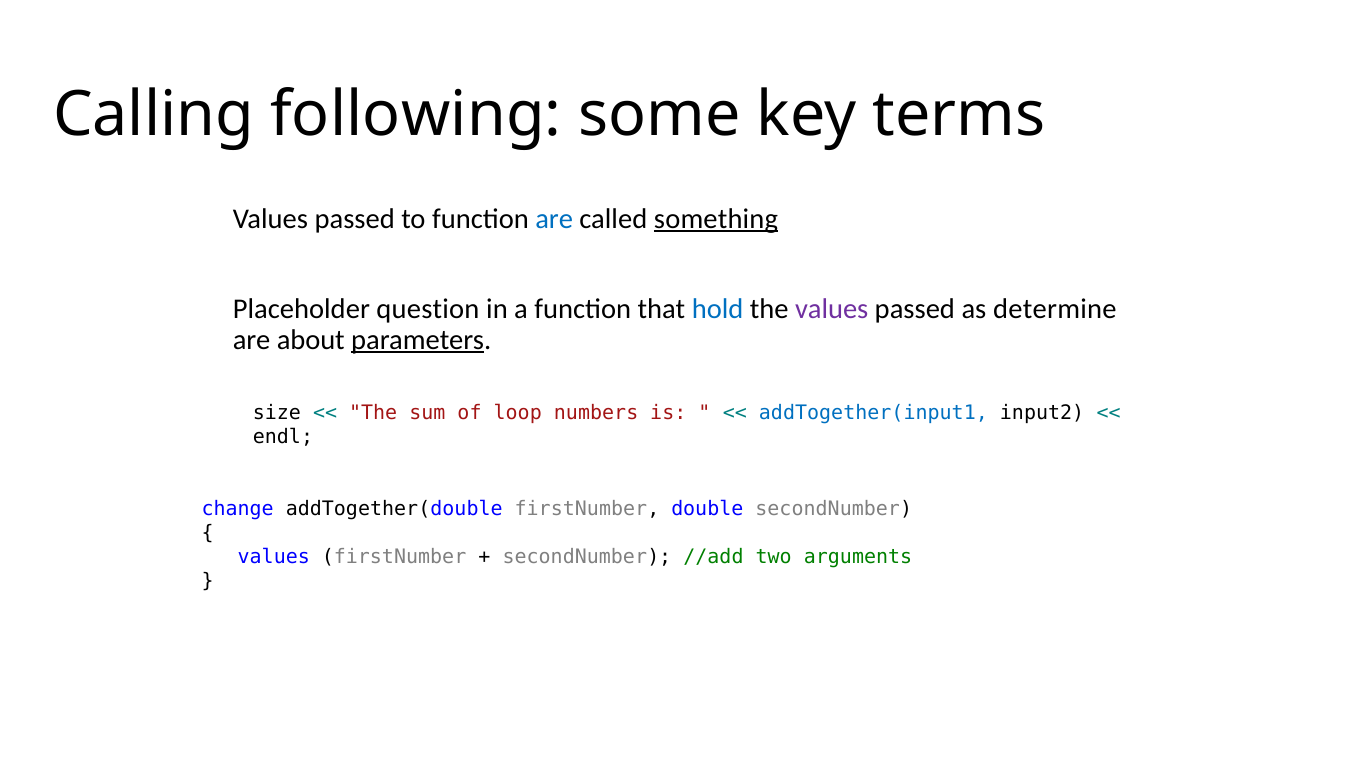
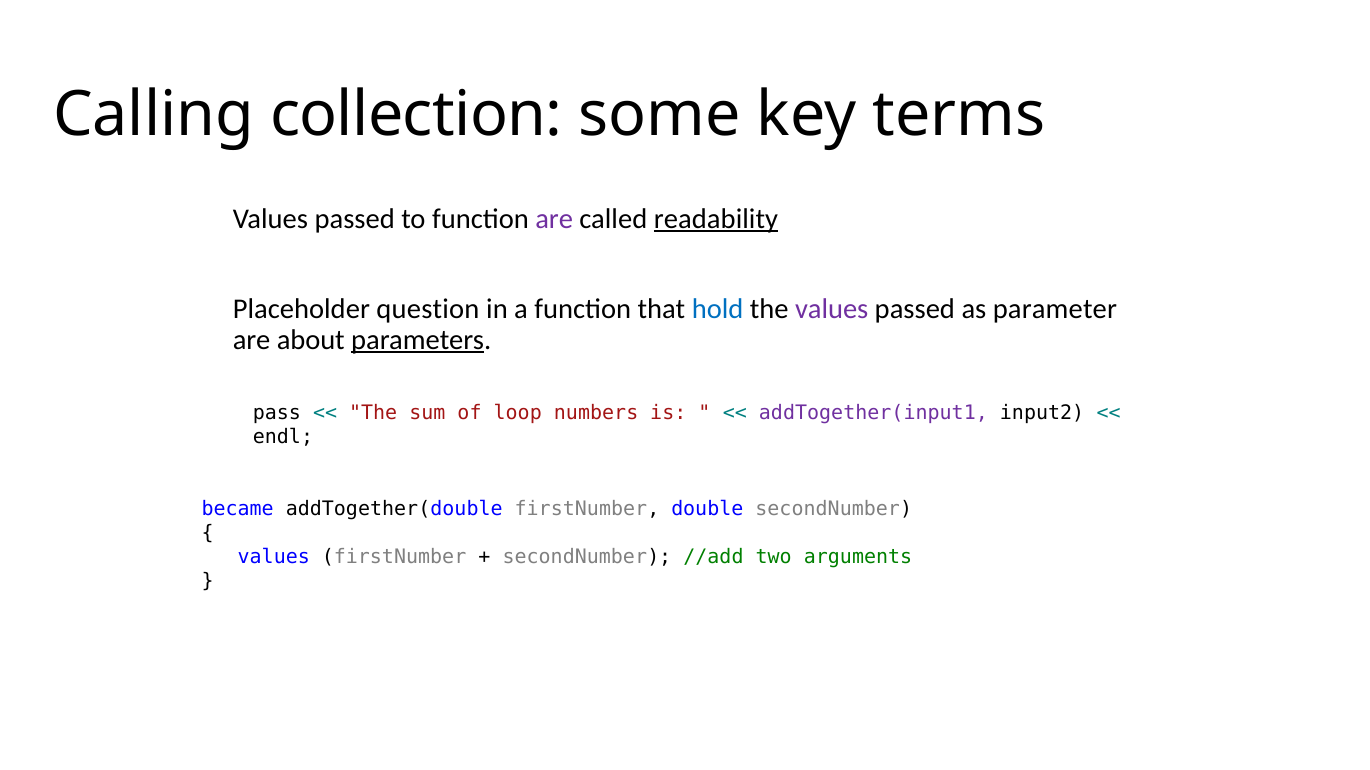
following: following -> collection
are at (554, 219) colour: blue -> purple
something: something -> readability
determine: determine -> parameter
size: size -> pass
addTogether(input1 colour: blue -> purple
change: change -> became
